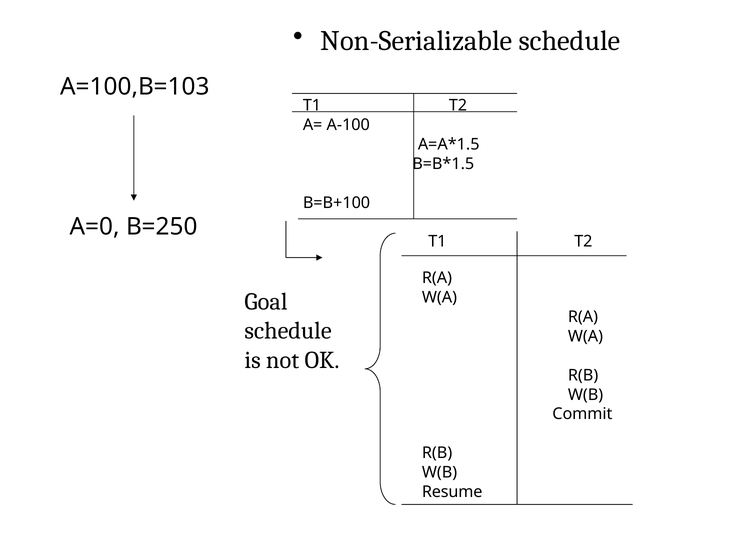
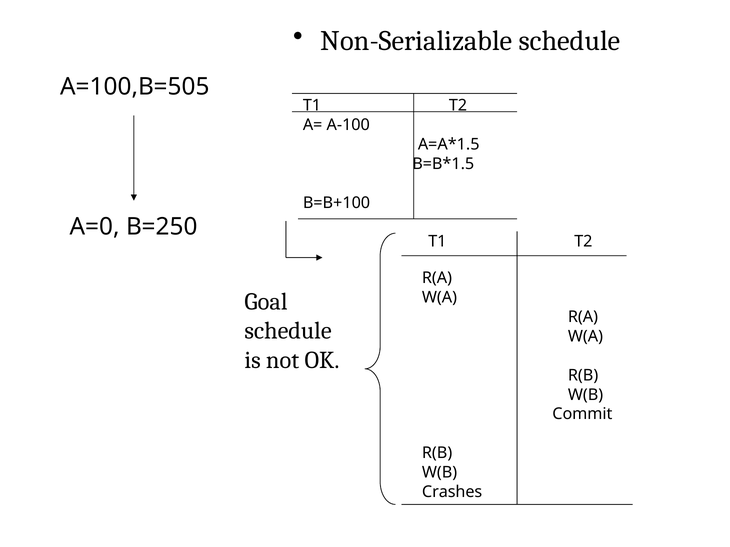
A=100,B=103: A=100,B=103 -> A=100,B=505
Resume: Resume -> Crashes
